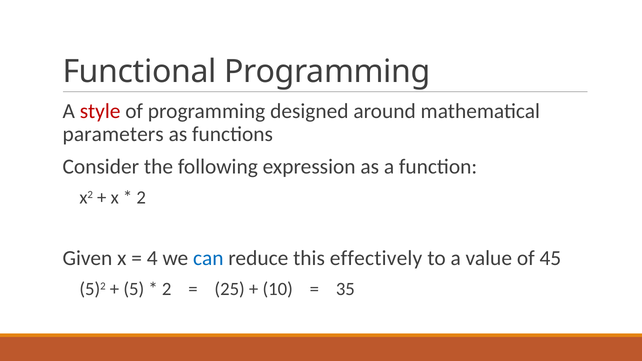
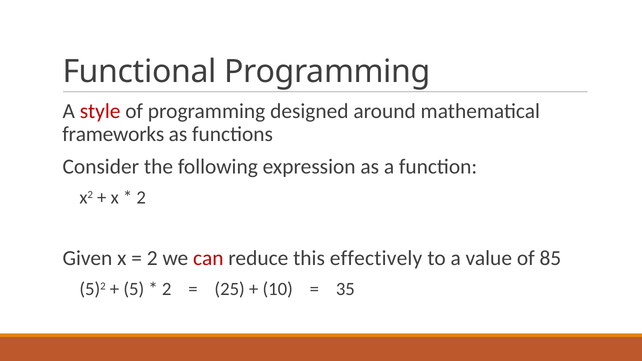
parameters: parameters -> frameworks
4 at (152, 258): 4 -> 2
can colour: blue -> red
45: 45 -> 85
